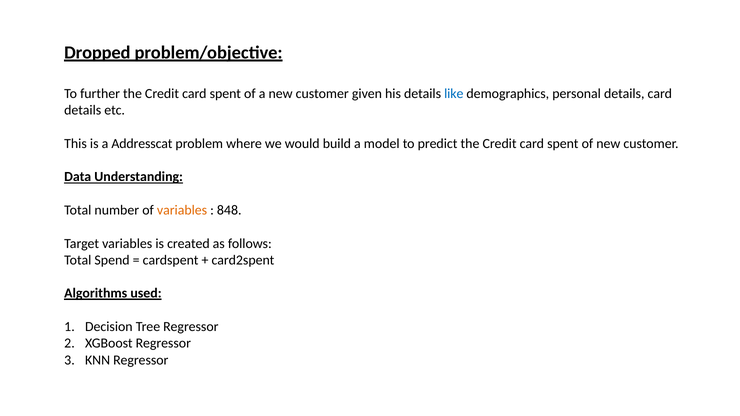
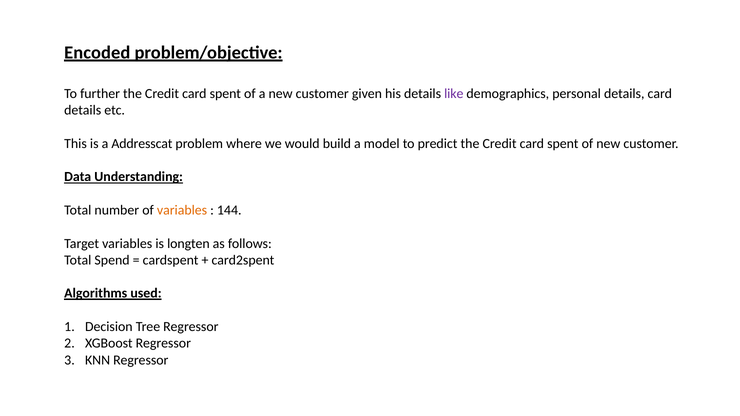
Dropped: Dropped -> Encoded
like colour: blue -> purple
848: 848 -> 144
created: created -> longten
